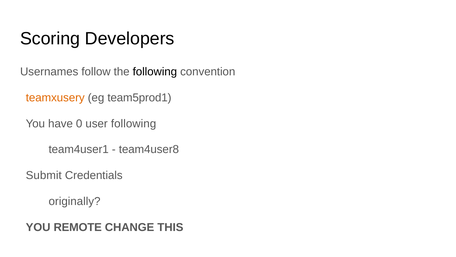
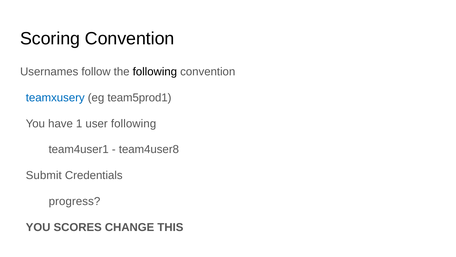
Scoring Developers: Developers -> Convention
teamxusery colour: orange -> blue
0: 0 -> 1
originally: originally -> progress
REMOTE: REMOTE -> SCORES
